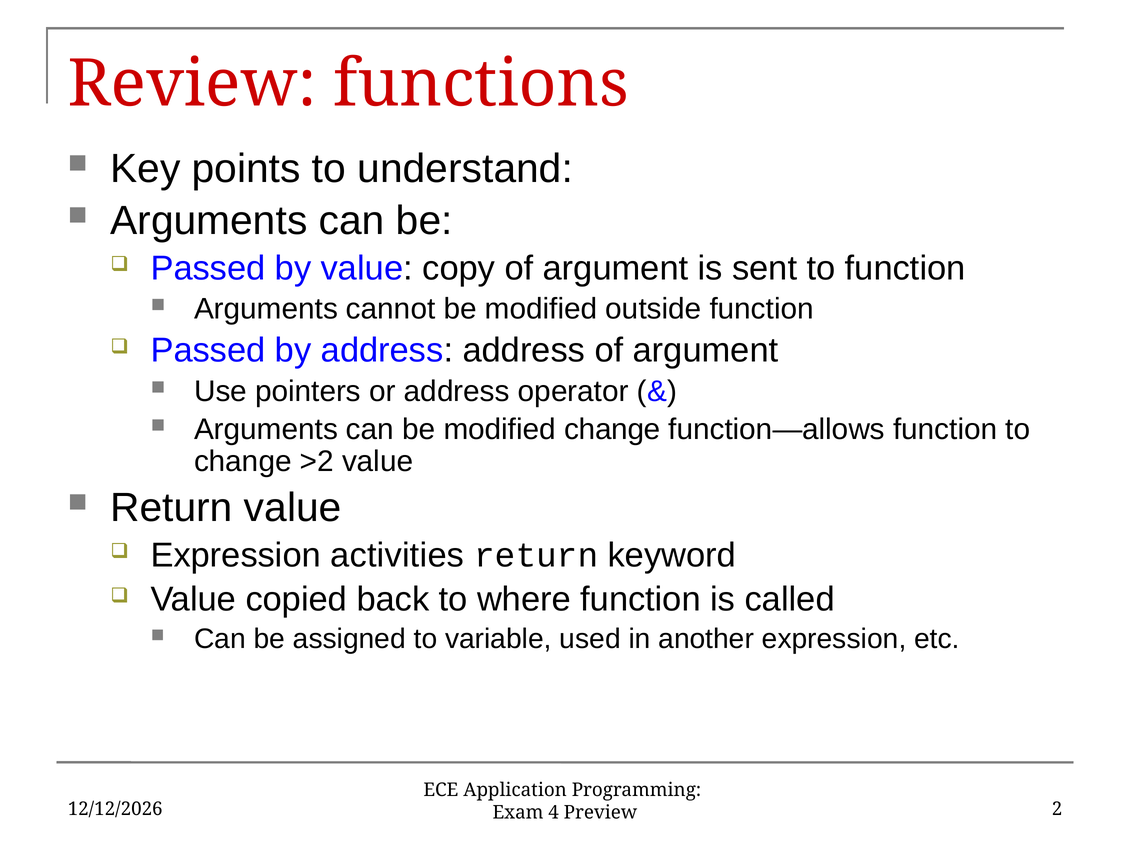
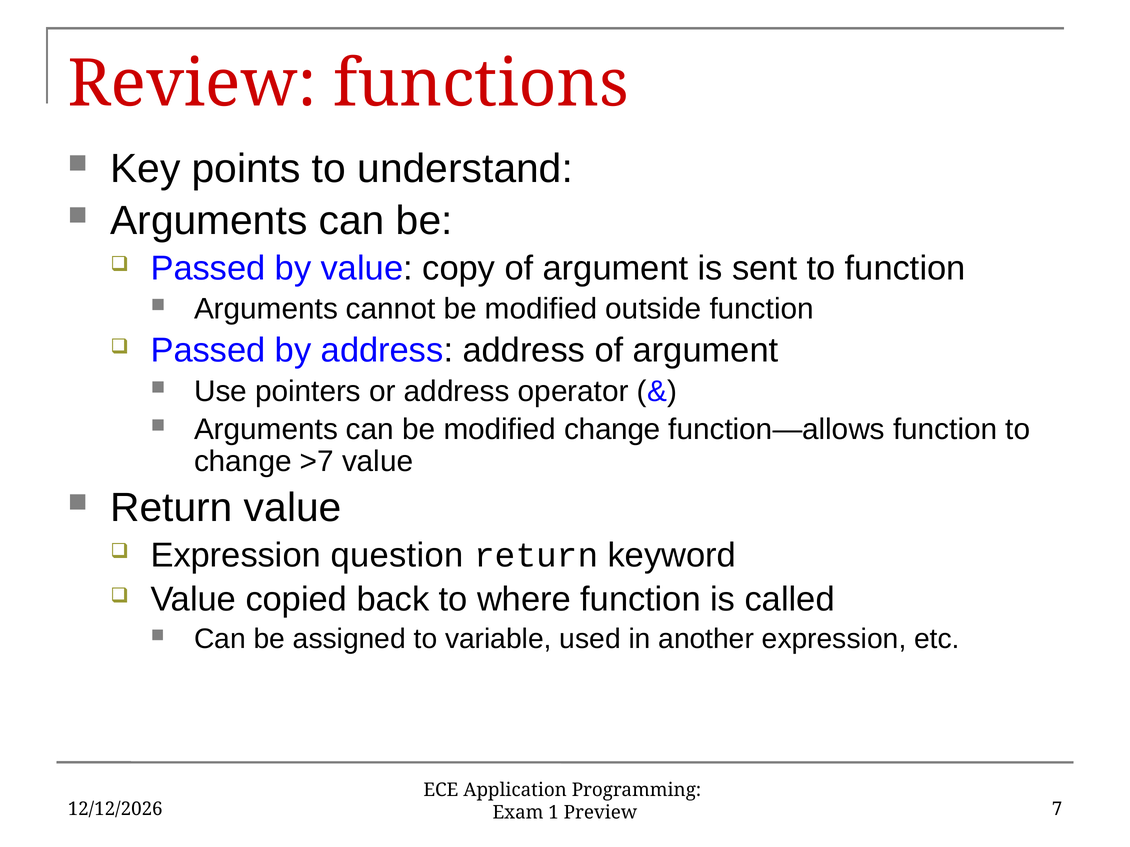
>2: >2 -> >7
activities: activities -> question
4: 4 -> 1
2: 2 -> 7
